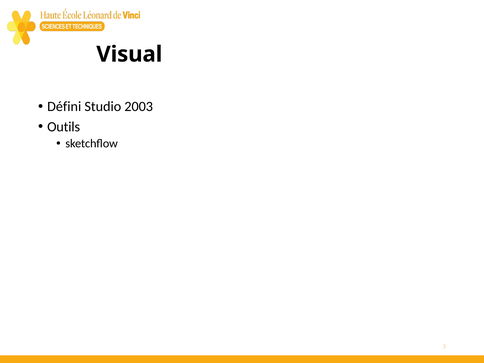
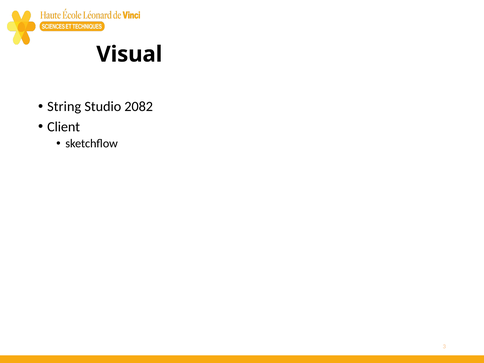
Défini: Défini -> String
2003: 2003 -> 2082
Outils: Outils -> Client
